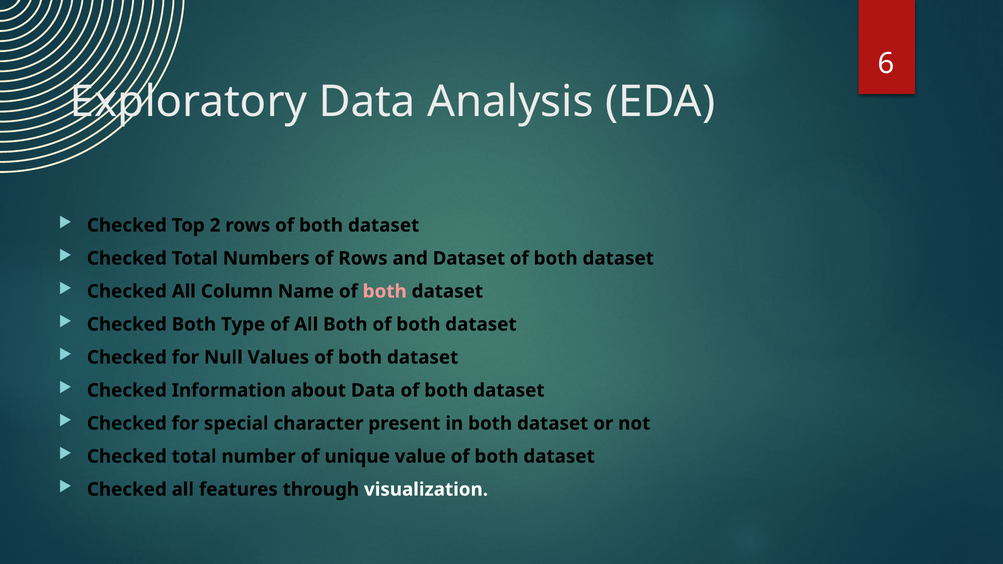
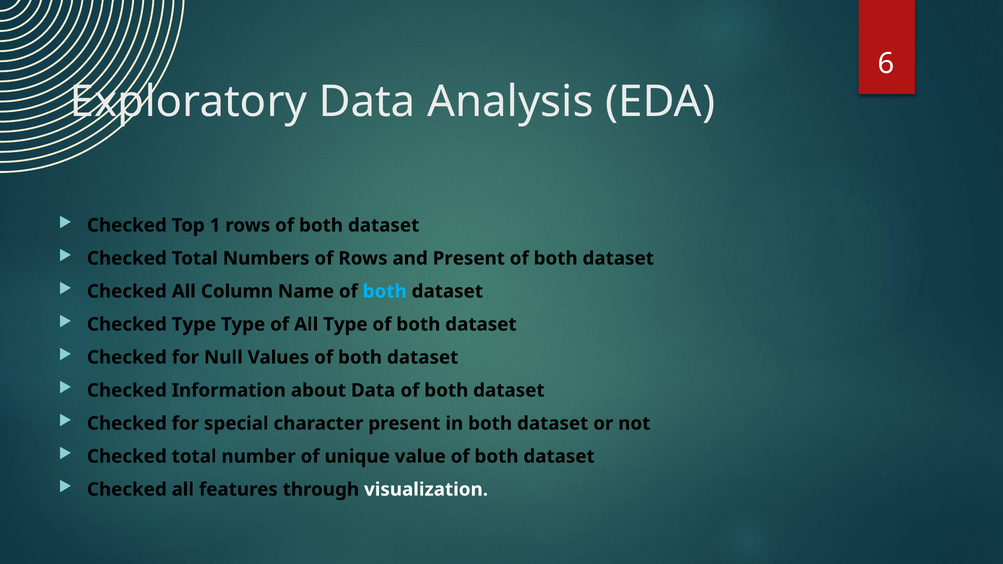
2: 2 -> 1
and Dataset: Dataset -> Present
both at (385, 291) colour: pink -> light blue
Checked Both: Both -> Type
All Both: Both -> Type
